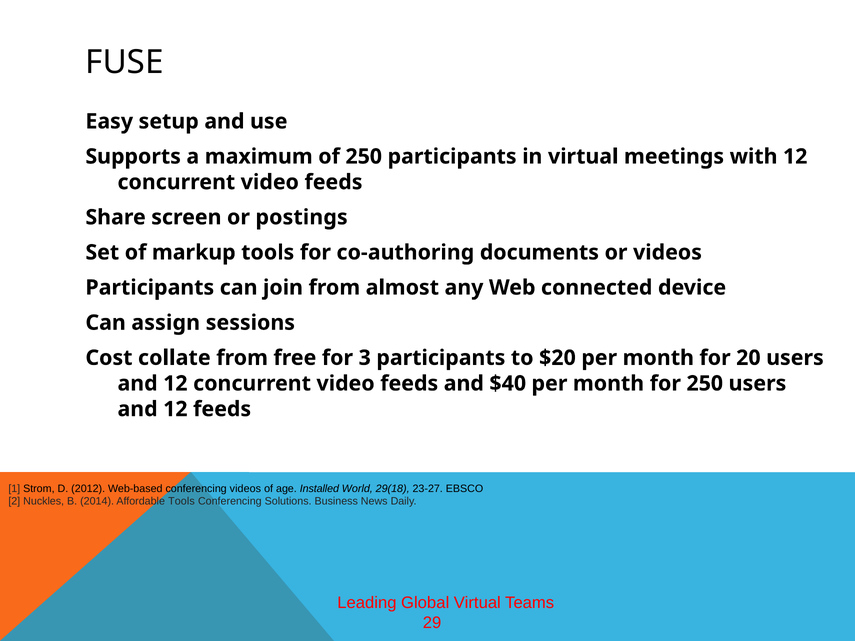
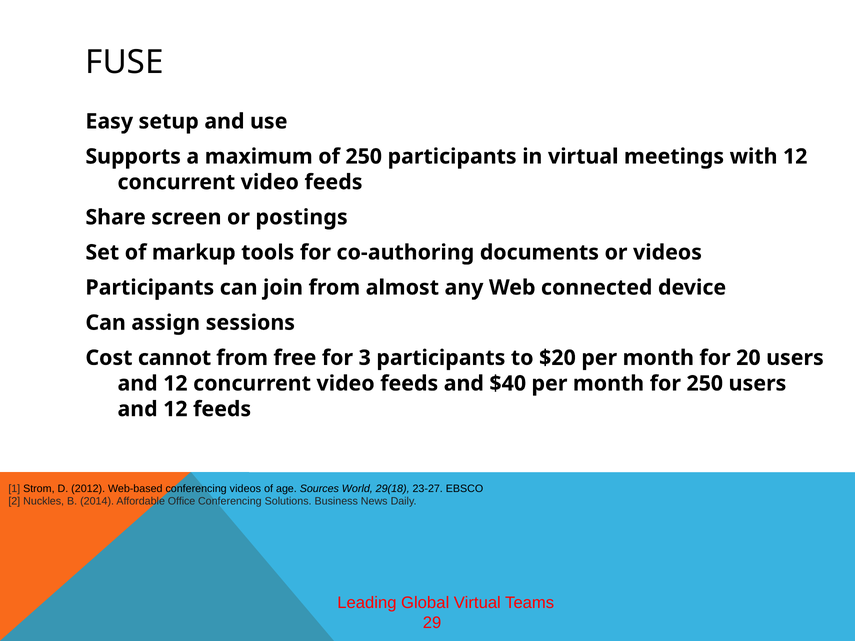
collate: collate -> cannot
Installed: Installed -> Sources
Affordable Tools: Tools -> Office
